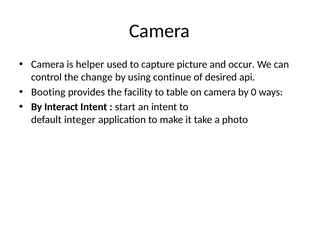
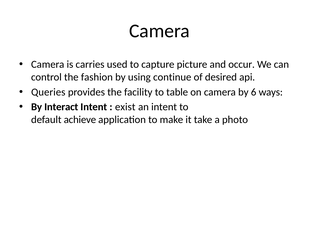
helper: helper -> carries
change: change -> fashion
Booting: Booting -> Queries
0: 0 -> 6
start: start -> exist
integer: integer -> achieve
